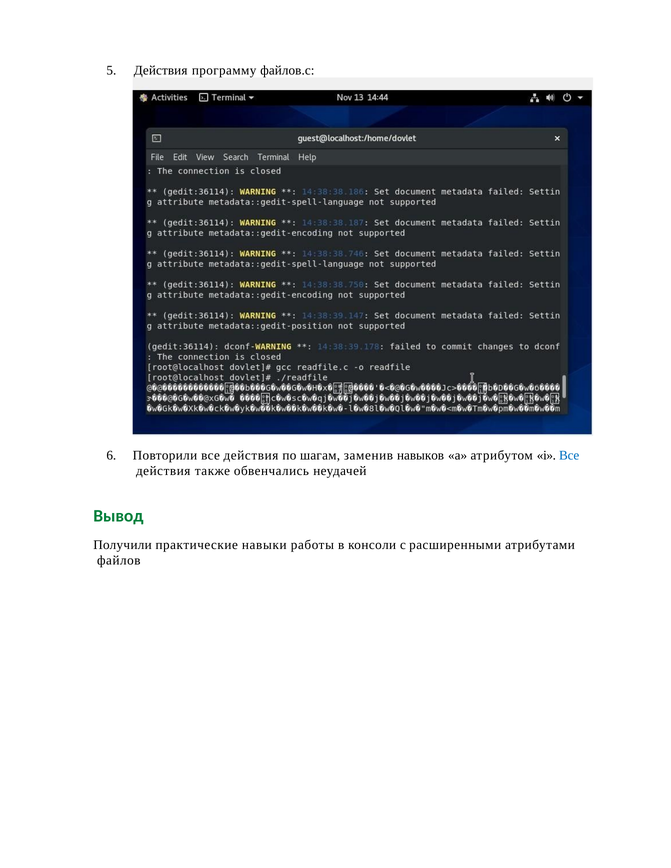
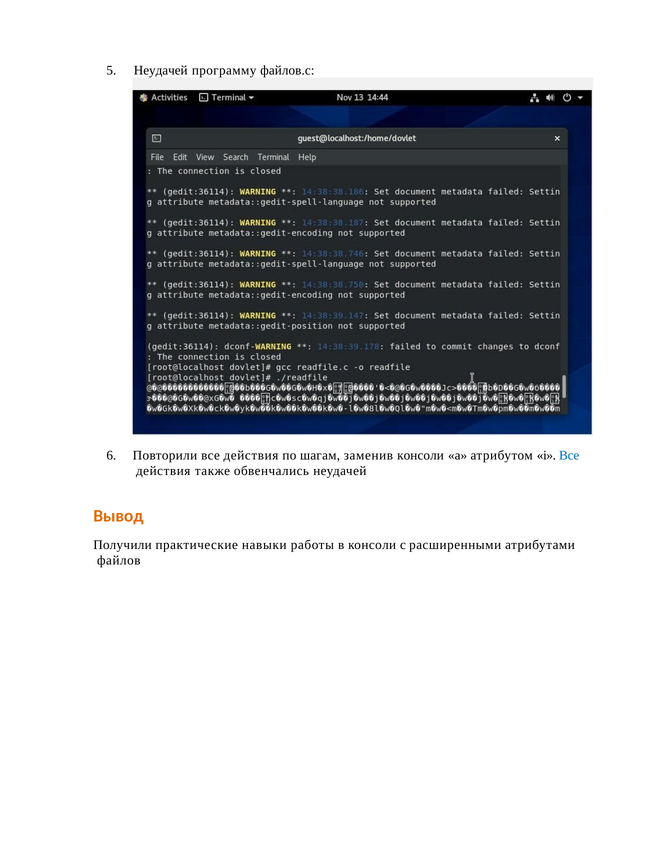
5 Действия: Действия -> Неудачей
заменив навыков: навыков -> консоли
Вывод colour: green -> orange
